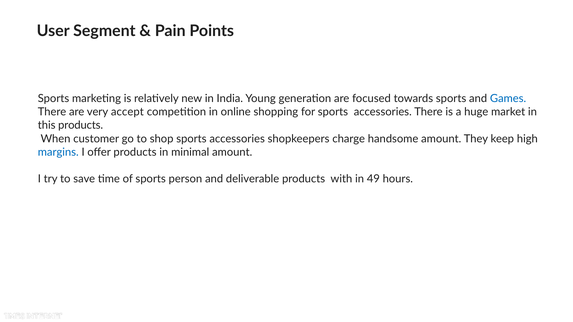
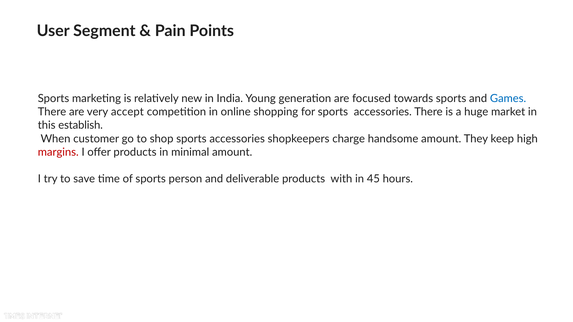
this products: products -> establish
margins colour: blue -> red
49: 49 -> 45
